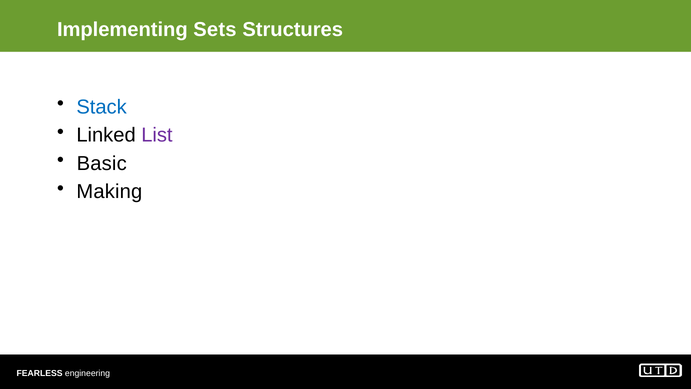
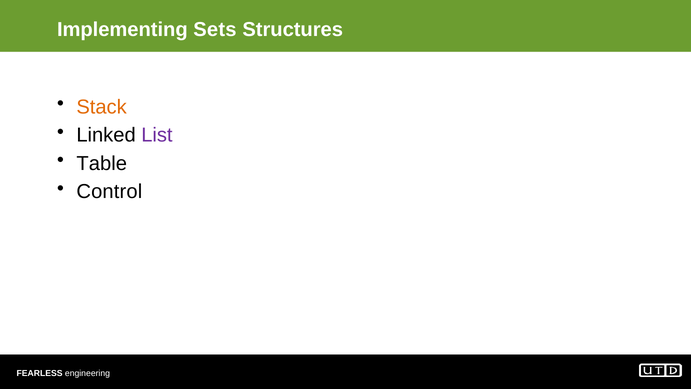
Stack colour: blue -> orange
Basic: Basic -> Table
Making: Making -> Control
